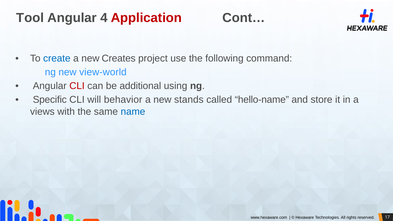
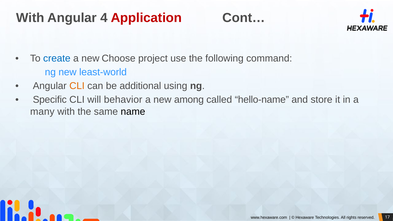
Tool at (30, 18): Tool -> With
Creates: Creates -> Choose
view-world: view-world -> least-world
CLI at (77, 86) colour: red -> orange
stands: stands -> among
views: views -> many
name colour: blue -> black
